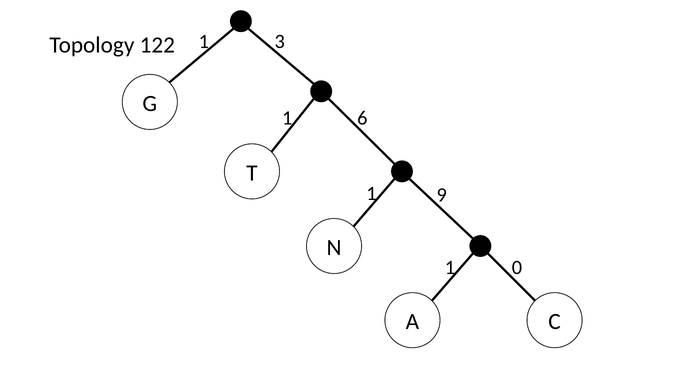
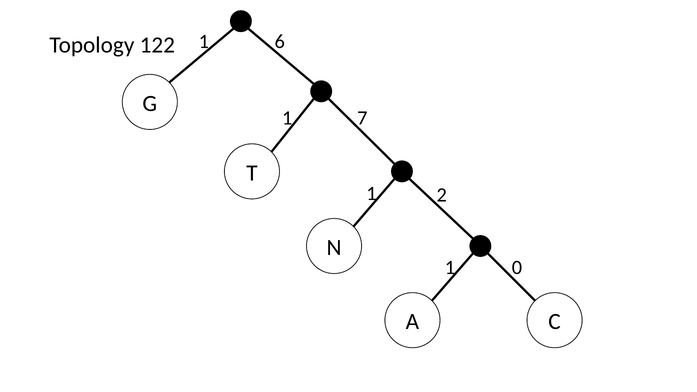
3: 3 -> 6
6: 6 -> 7
9: 9 -> 2
